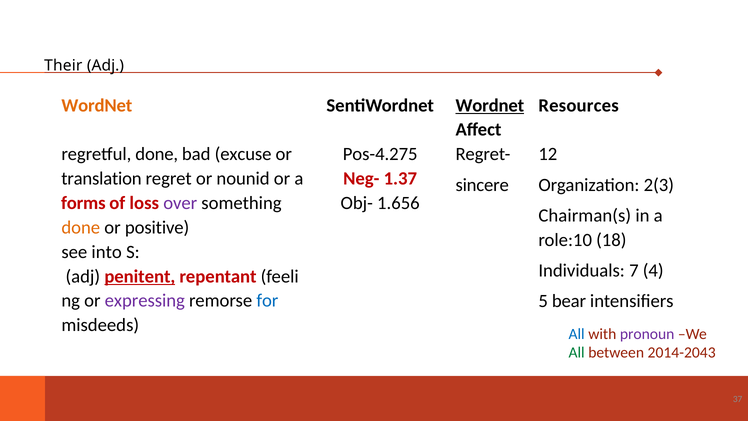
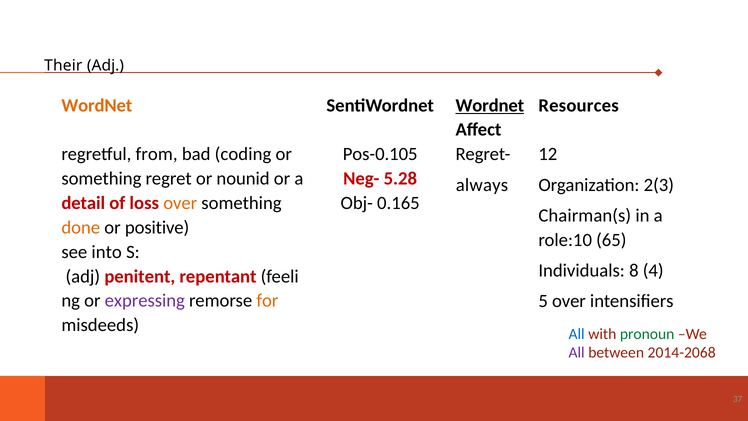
regretful done: done -> from
excuse: excuse -> coding
Pos-4.275: Pos-4.275 -> Pos-0.105
translation at (101, 179): translation -> something
1.37: 1.37 -> 5.28
sincere: sincere -> always
forms: forms -> detail
over at (180, 203) colour: purple -> orange
1.656: 1.656 -> 0.165
18: 18 -> 65
7: 7 -> 8
penitent underline: present -> none
for colour: blue -> orange
5 bear: bear -> over
pronoun colour: purple -> green
All at (577, 353) colour: green -> purple
2014-2043: 2014-2043 -> 2014-2068
